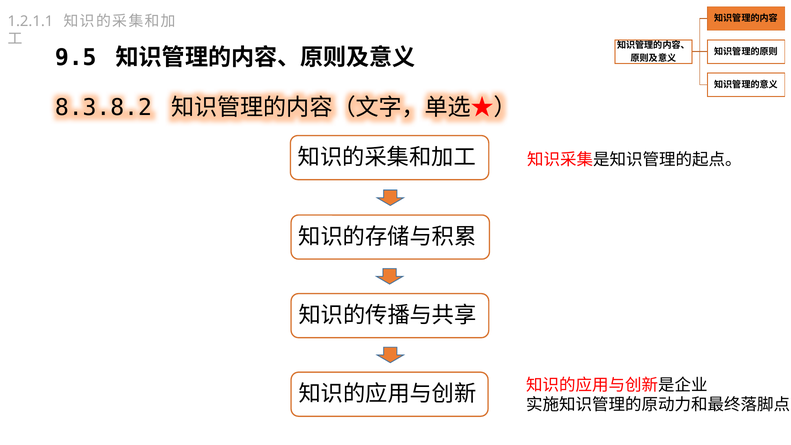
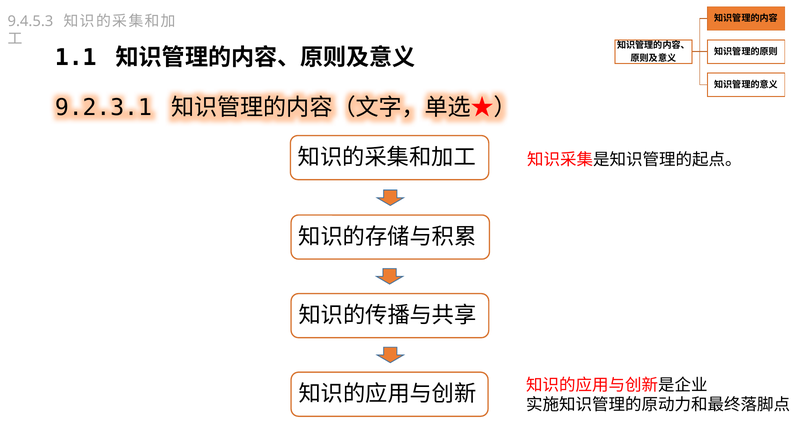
1.2.1.1: 1.2.1.1 -> 9.4.5.3
9.5: 9.5 -> 1.1
8.3.8.2: 8.3.8.2 -> 9.2.3.1
